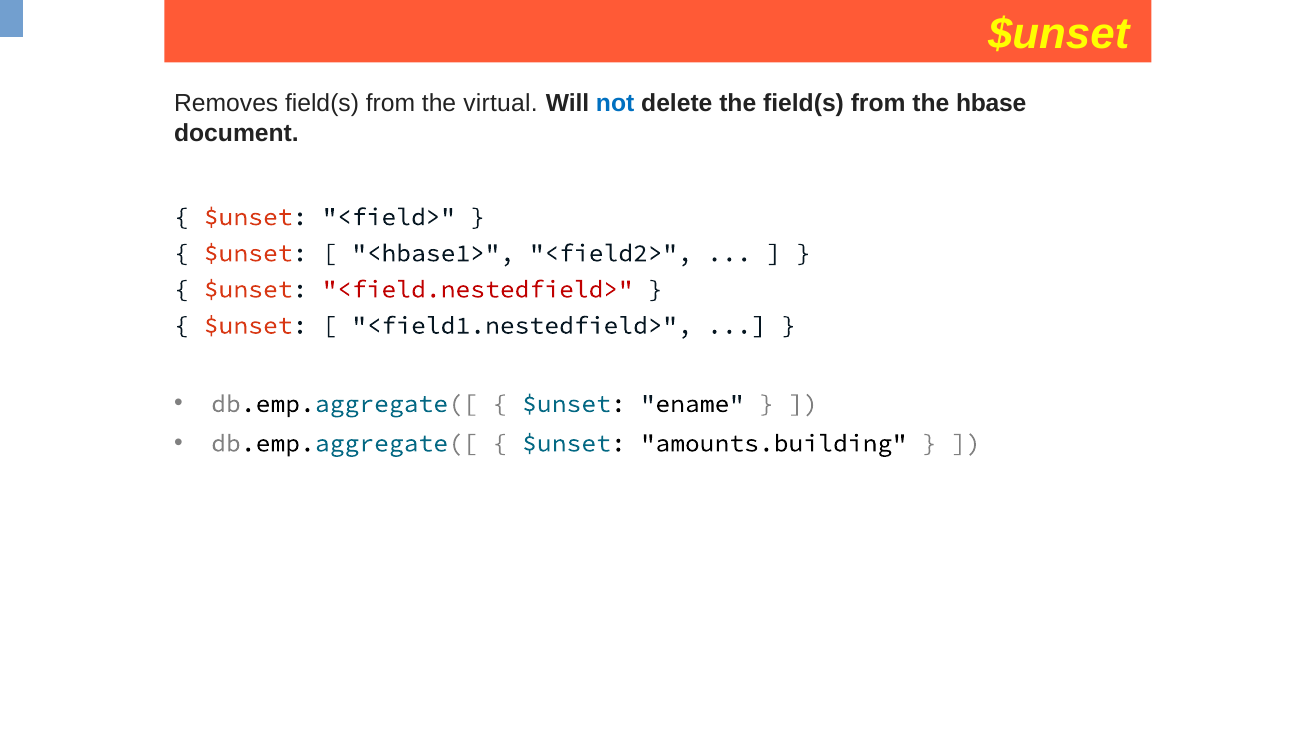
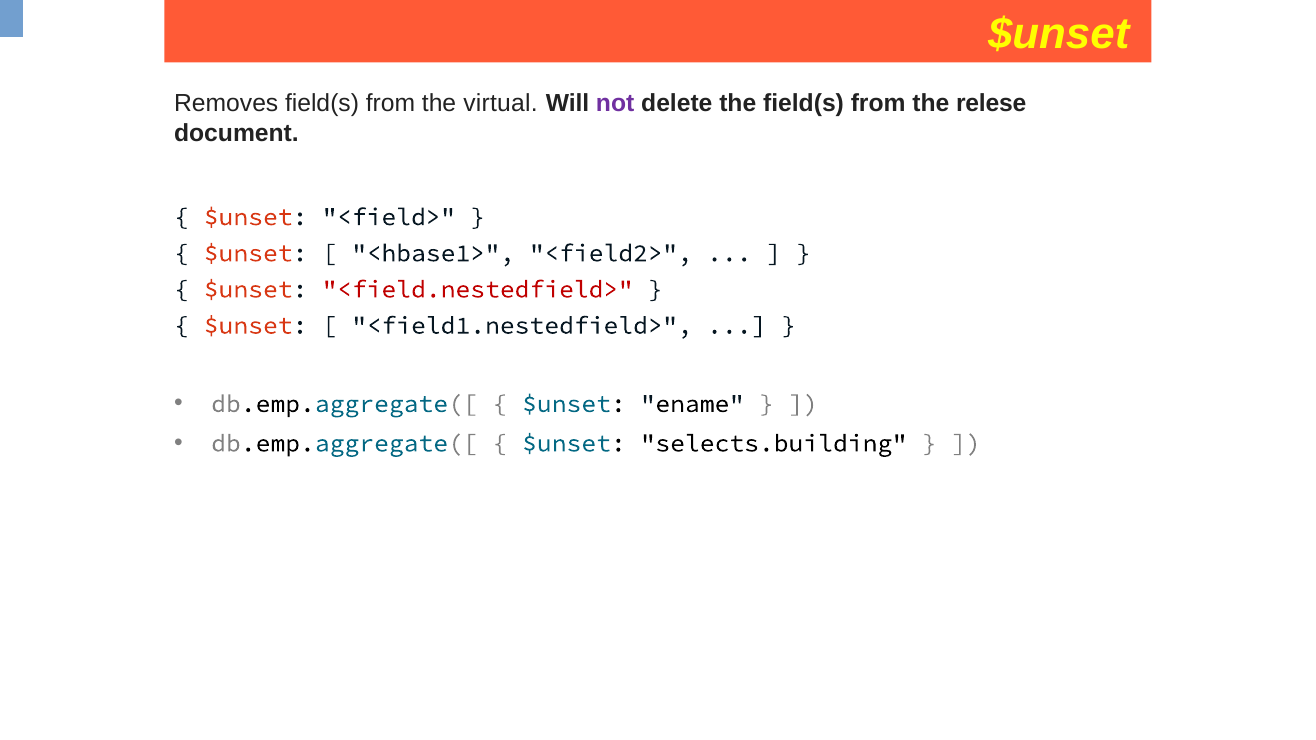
not colour: blue -> purple
hbase: hbase -> relese
amounts.building: amounts.building -> selects.building
